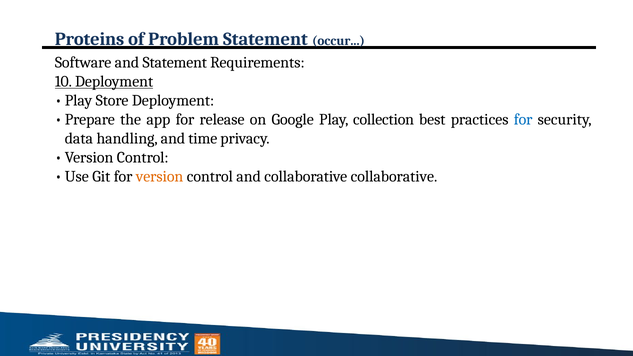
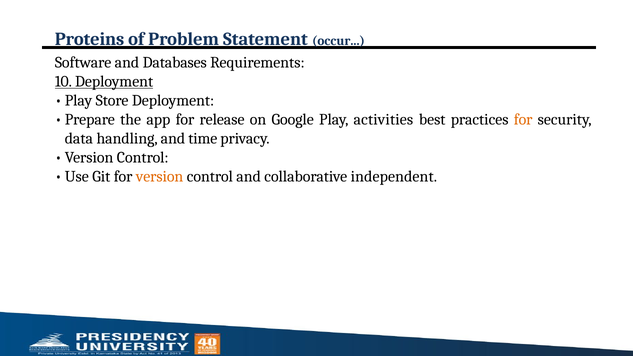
and Statement: Statement -> Databases
collection: collection -> activities
for at (523, 119) colour: blue -> orange
collaborative collaborative: collaborative -> independent
